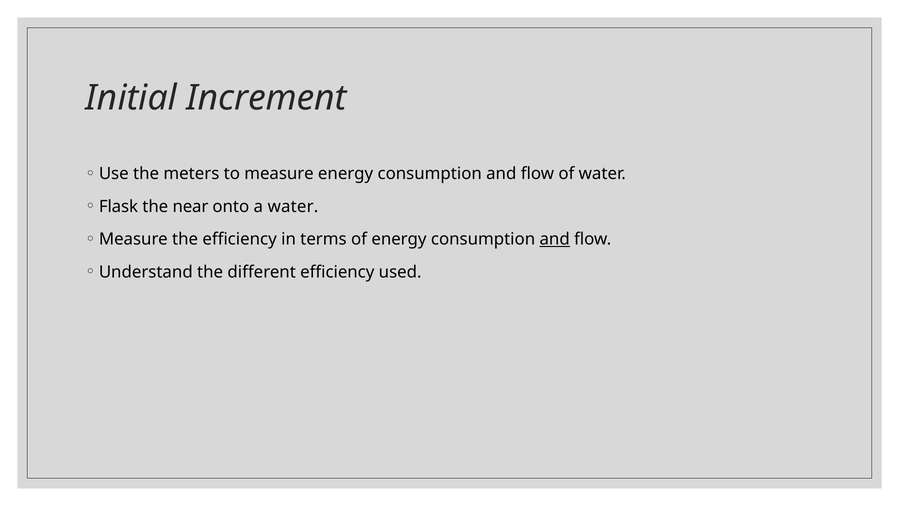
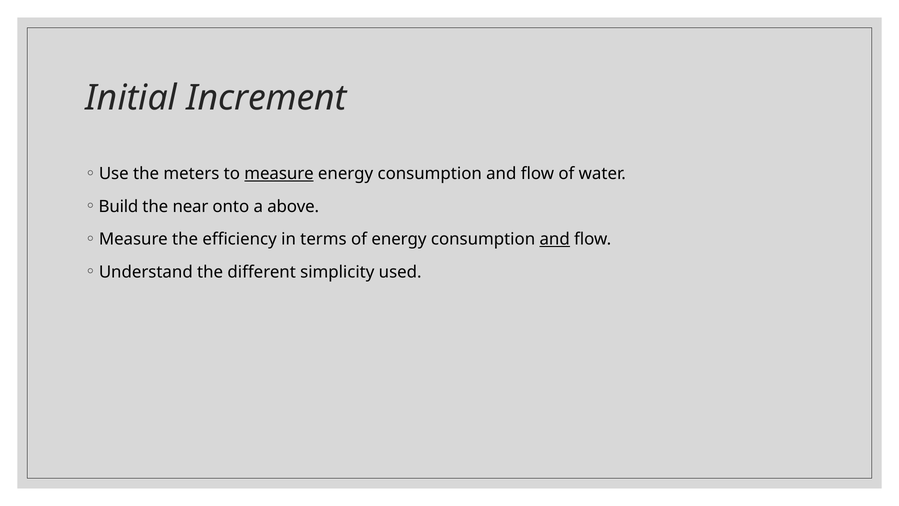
measure at (279, 174) underline: none -> present
Flask: Flask -> Build
a water: water -> above
different efficiency: efficiency -> simplicity
